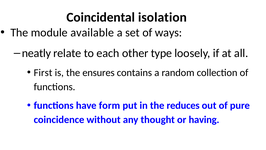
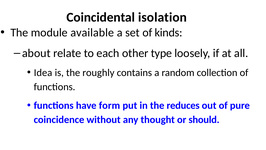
ways: ways -> kinds
neatly: neatly -> about
First: First -> Idea
ensures: ensures -> roughly
having: having -> should
